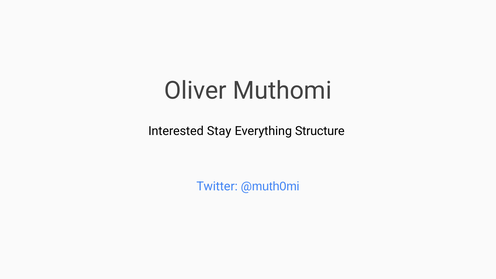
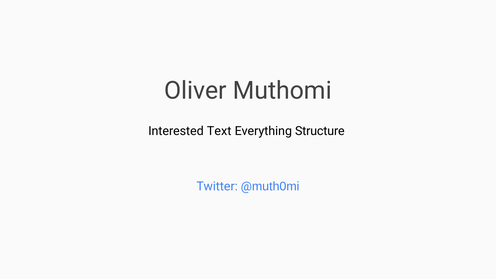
Stay: Stay -> Text
